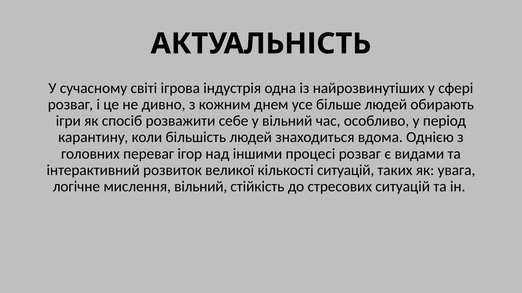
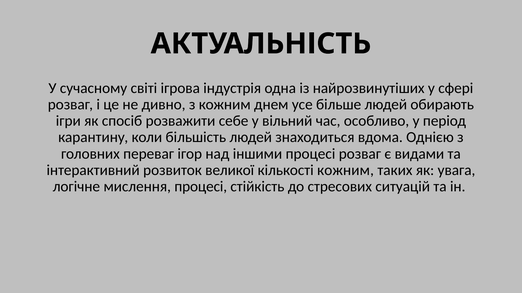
кількості ситуацій: ситуацій -> кожним
мислення вільний: вільний -> процесі
